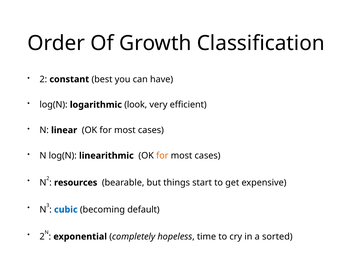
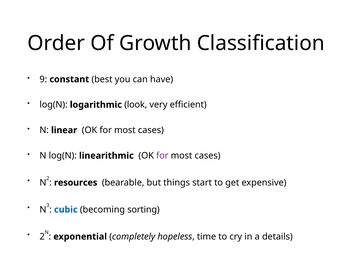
2 at (43, 79): 2 -> 9
for at (162, 155) colour: orange -> purple
default: default -> sorting
sorted: sorted -> details
